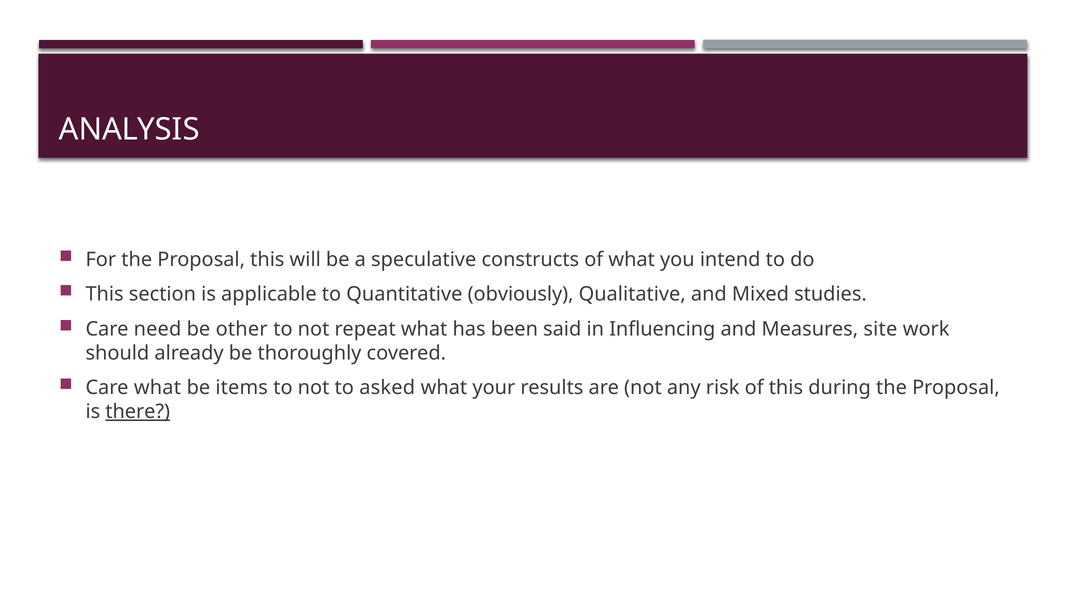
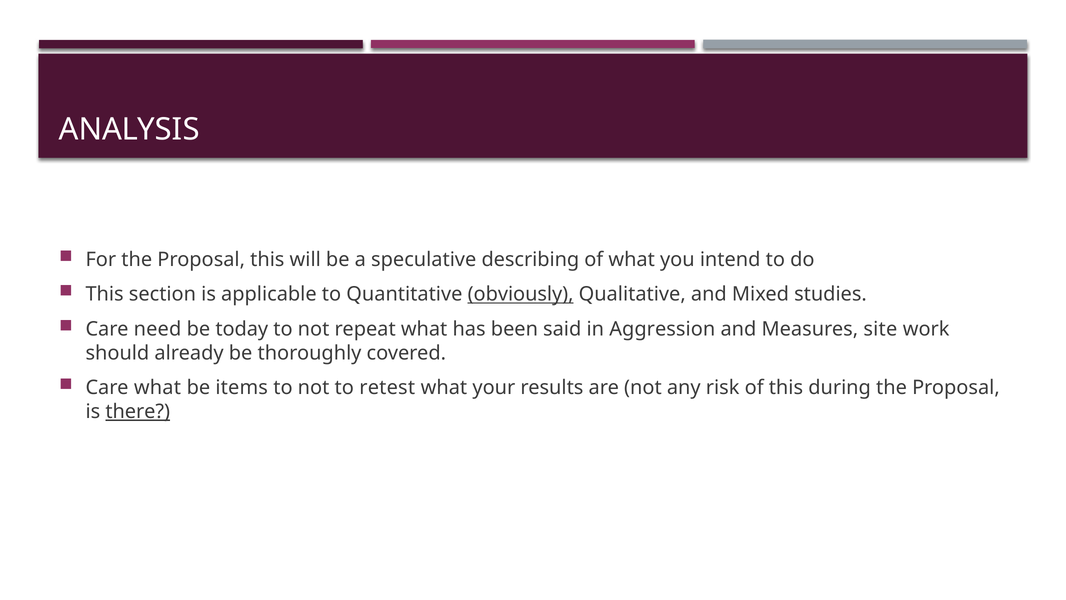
constructs: constructs -> describing
obviously underline: none -> present
other: other -> today
Influencing: Influencing -> Aggression
asked: asked -> retest
